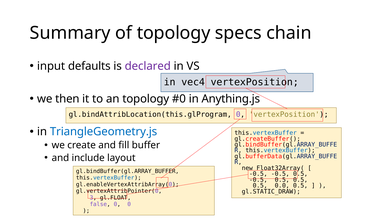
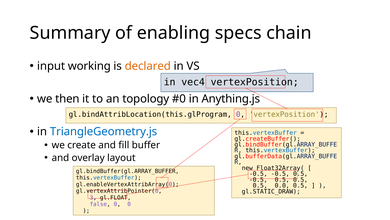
of topology: topology -> enabling
defaults: defaults -> working
declared colour: purple -> orange
include: include -> overlay
